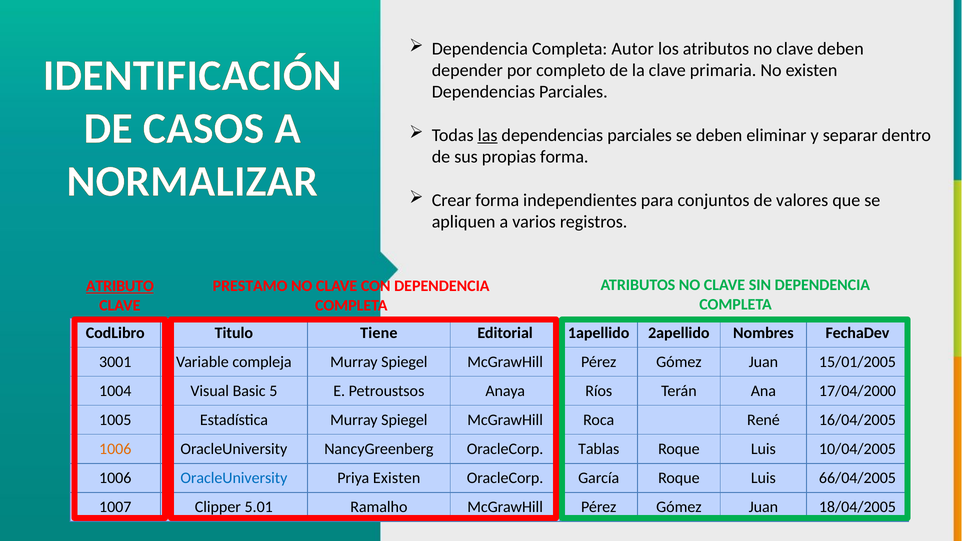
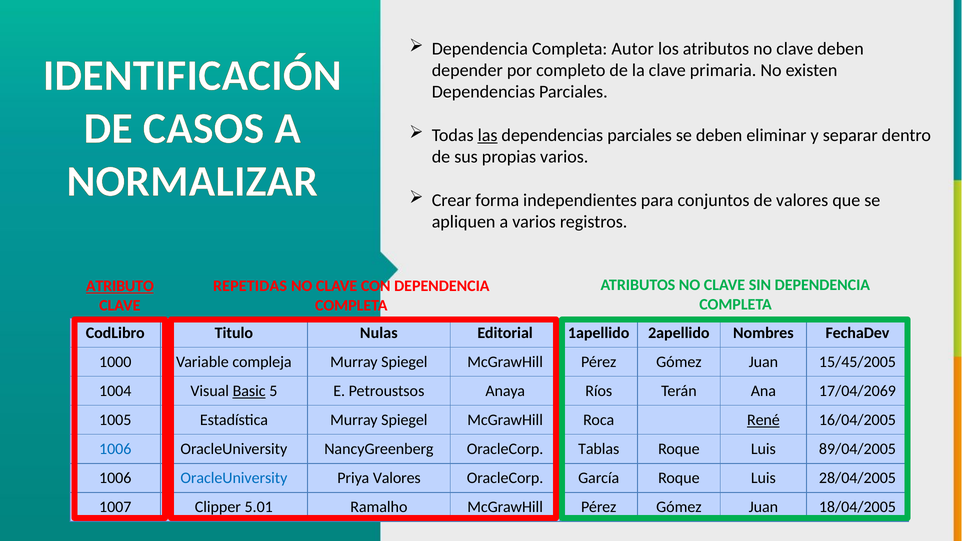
propias forma: forma -> varios
PRESTAMO: PRESTAMO -> REPETIDAS
Tiene: Tiene -> Nulas
3001: 3001 -> 1000
15/01/2005: 15/01/2005 -> 15/45/2005
Basic underline: none -> present
17/04/2000: 17/04/2000 -> 17/04/2069
René underline: none -> present
1006 at (115, 449) colour: orange -> blue
10/04/2005: 10/04/2005 -> 89/04/2005
Priya Existen: Existen -> Valores
66/04/2005: 66/04/2005 -> 28/04/2005
